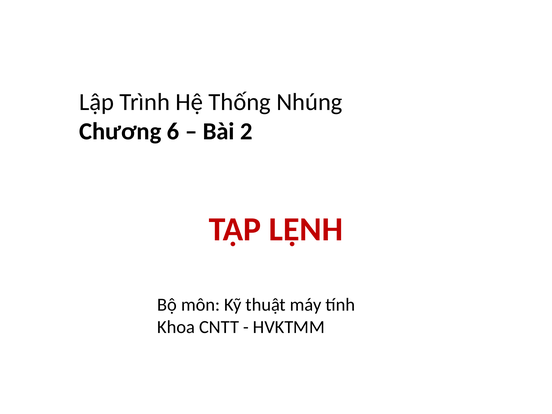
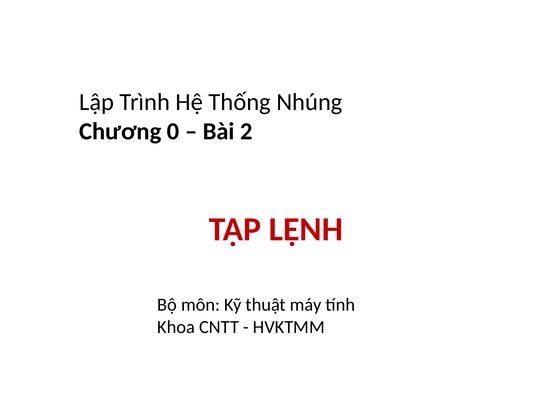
6: 6 -> 0
